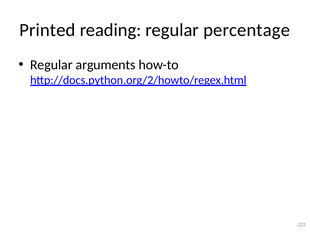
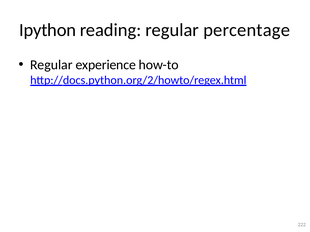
Printed: Printed -> Ipython
arguments: arguments -> experience
